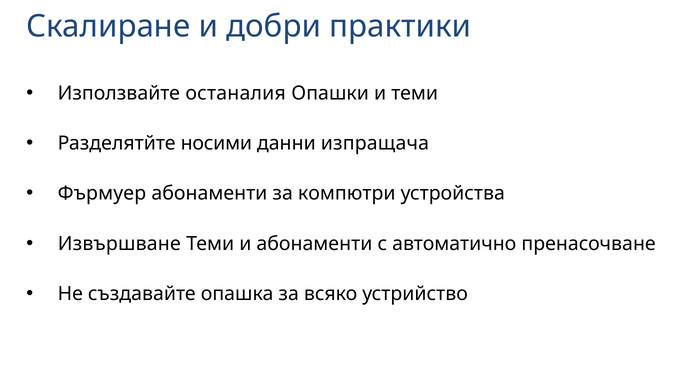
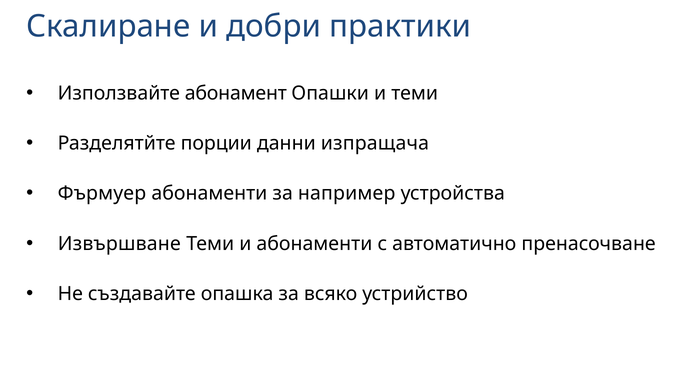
останалия: останалия -> абонамент
носими: носими -> порции
компютри: компютри -> например
